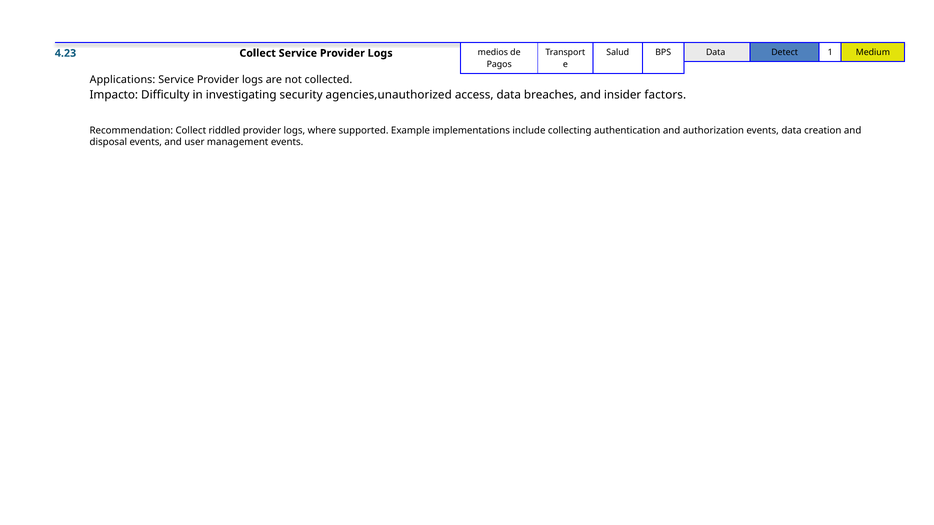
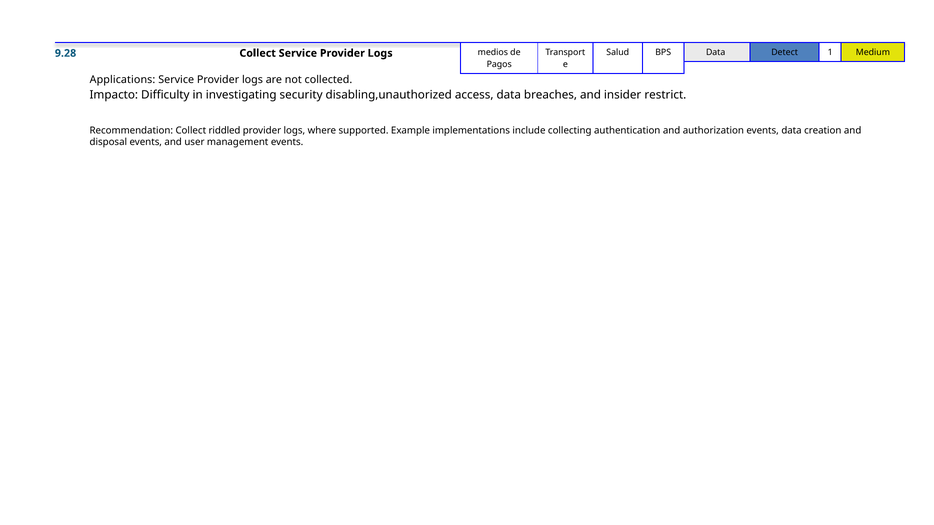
4.23: 4.23 -> 9.28
agencies,unauthorized: agencies,unauthorized -> disabling,unauthorized
factors: factors -> restrict
